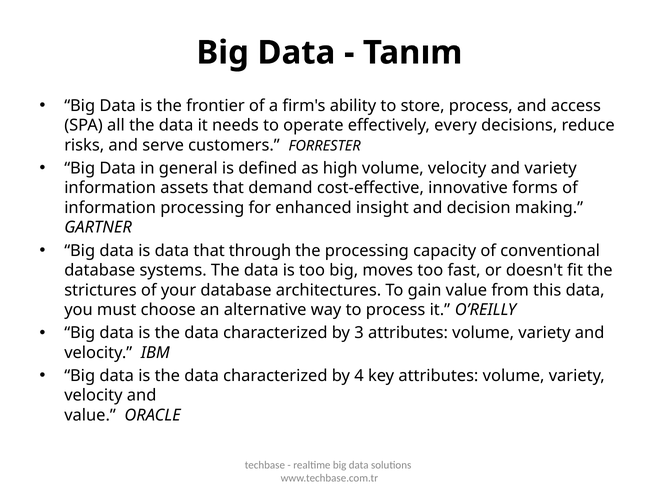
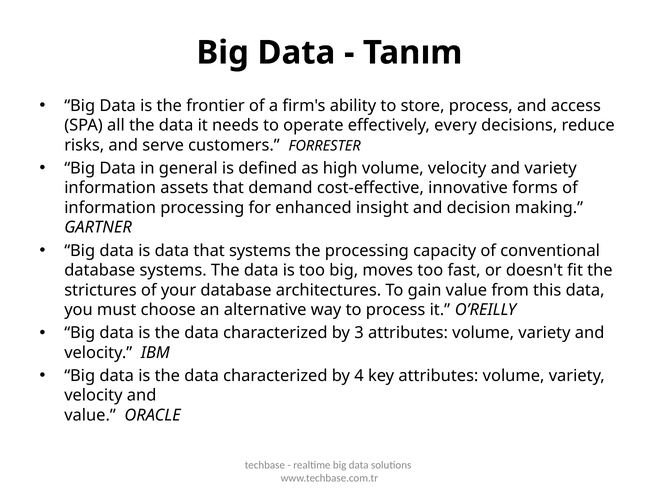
that through: through -> systems
